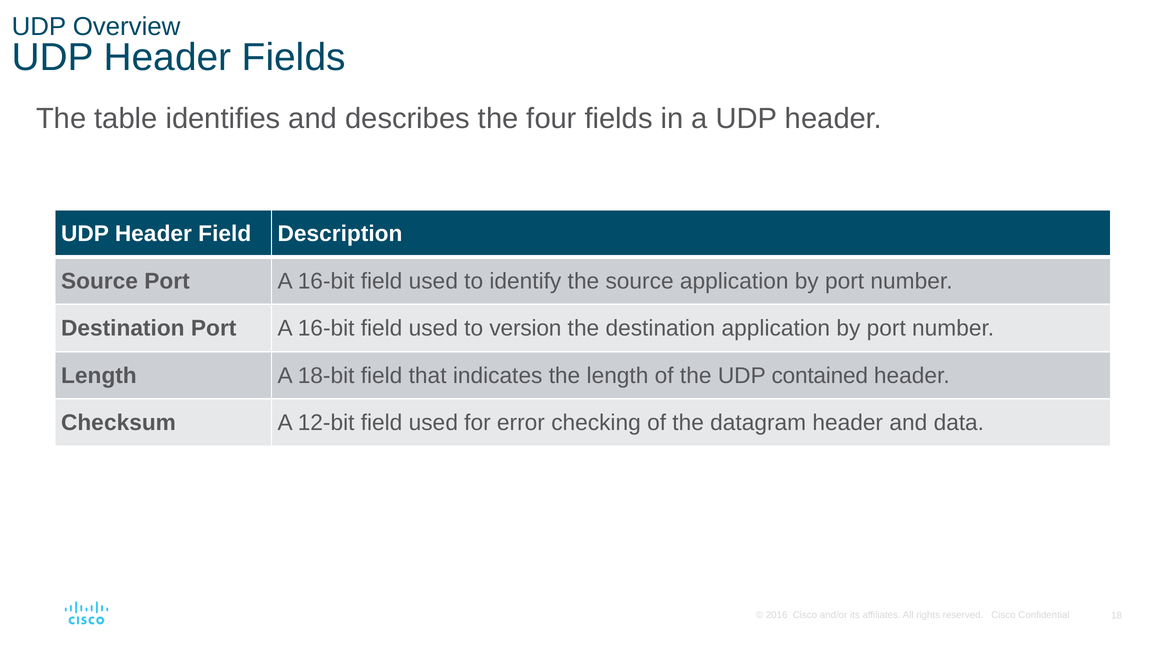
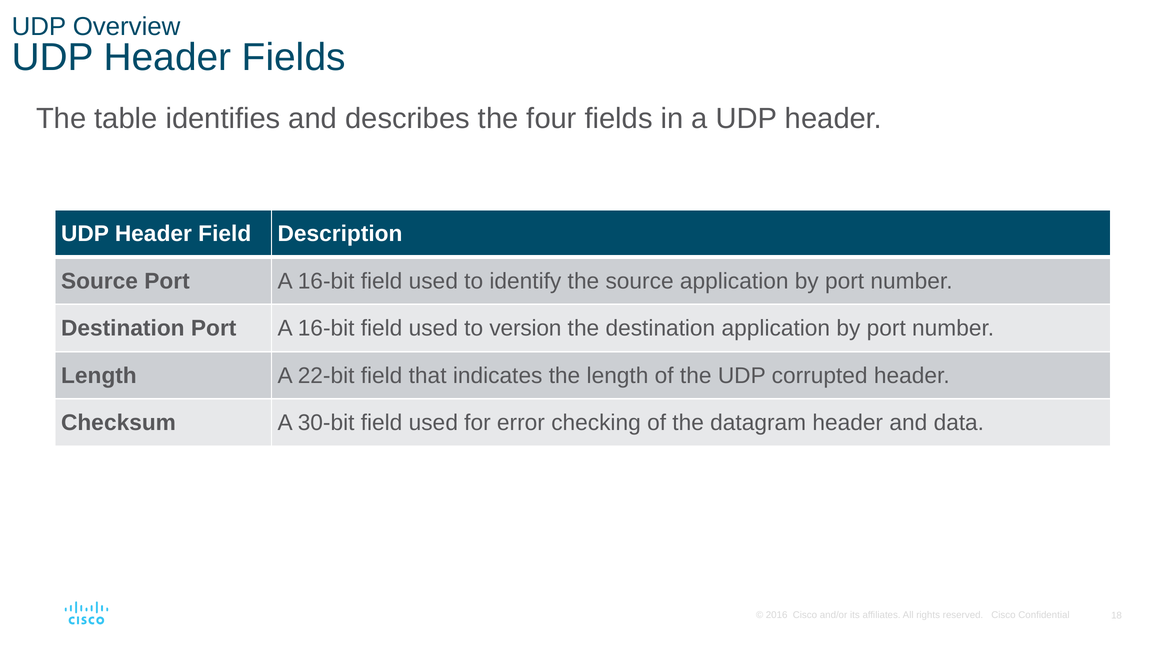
18-bit: 18-bit -> 22-bit
contained: contained -> corrupted
12-bit: 12-bit -> 30-bit
